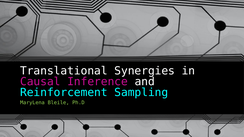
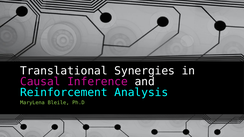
Sampling: Sampling -> Analysis
